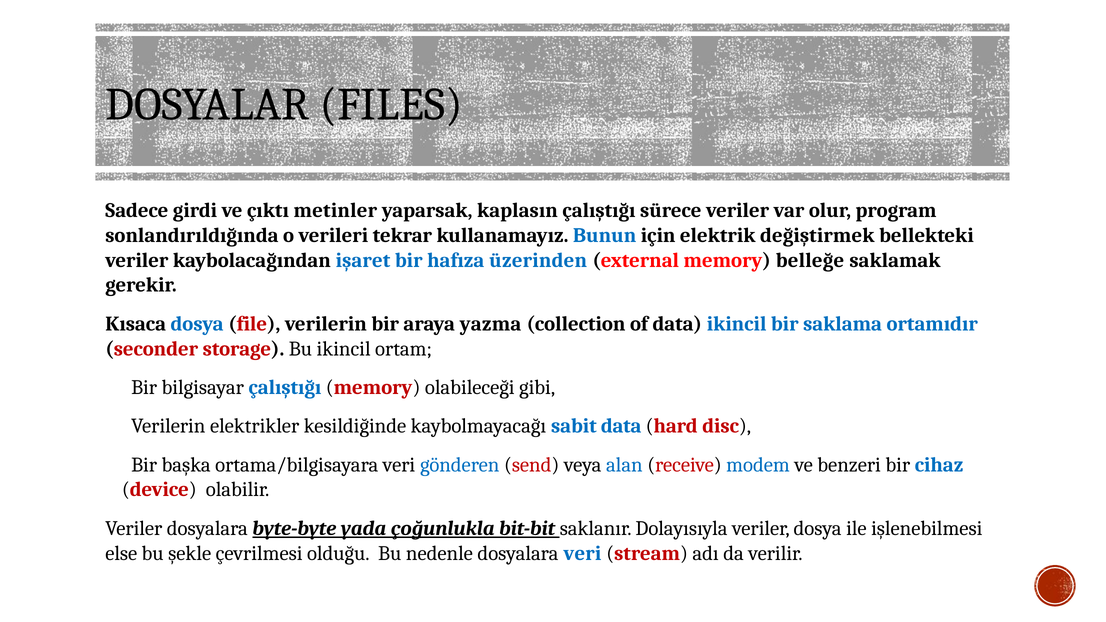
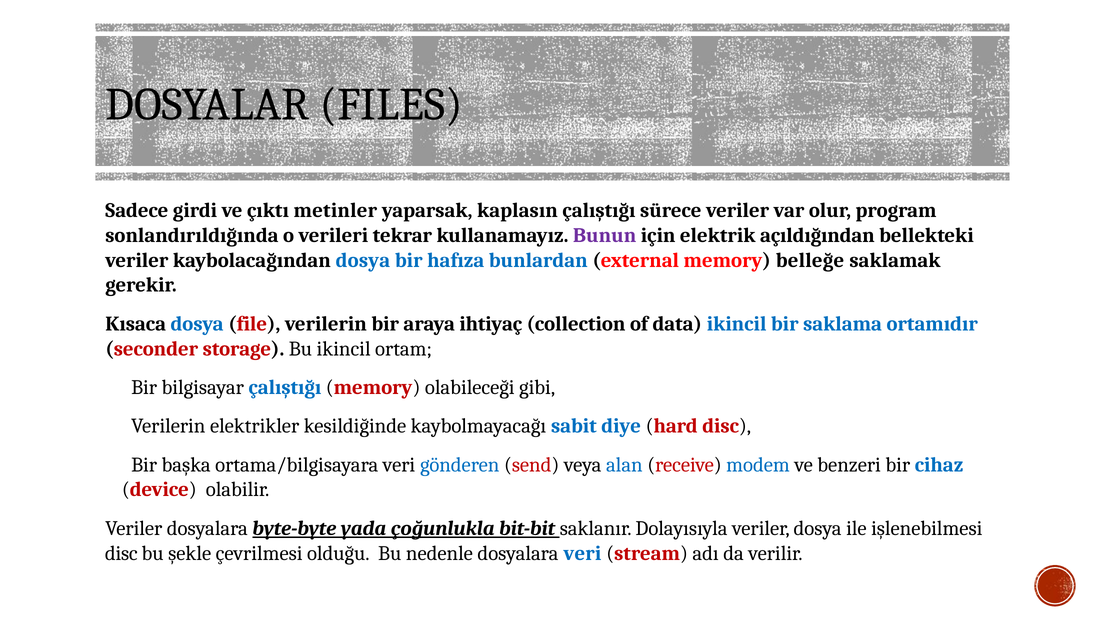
Bunun colour: blue -> purple
değiştirmek: değiştirmek -> açıldığından
kaybolacağından işaret: işaret -> dosya
üzerinden: üzerinden -> bunlardan
yazma: yazma -> ihtiyaç
sabit data: data -> diye
else at (121, 553): else -> disc
